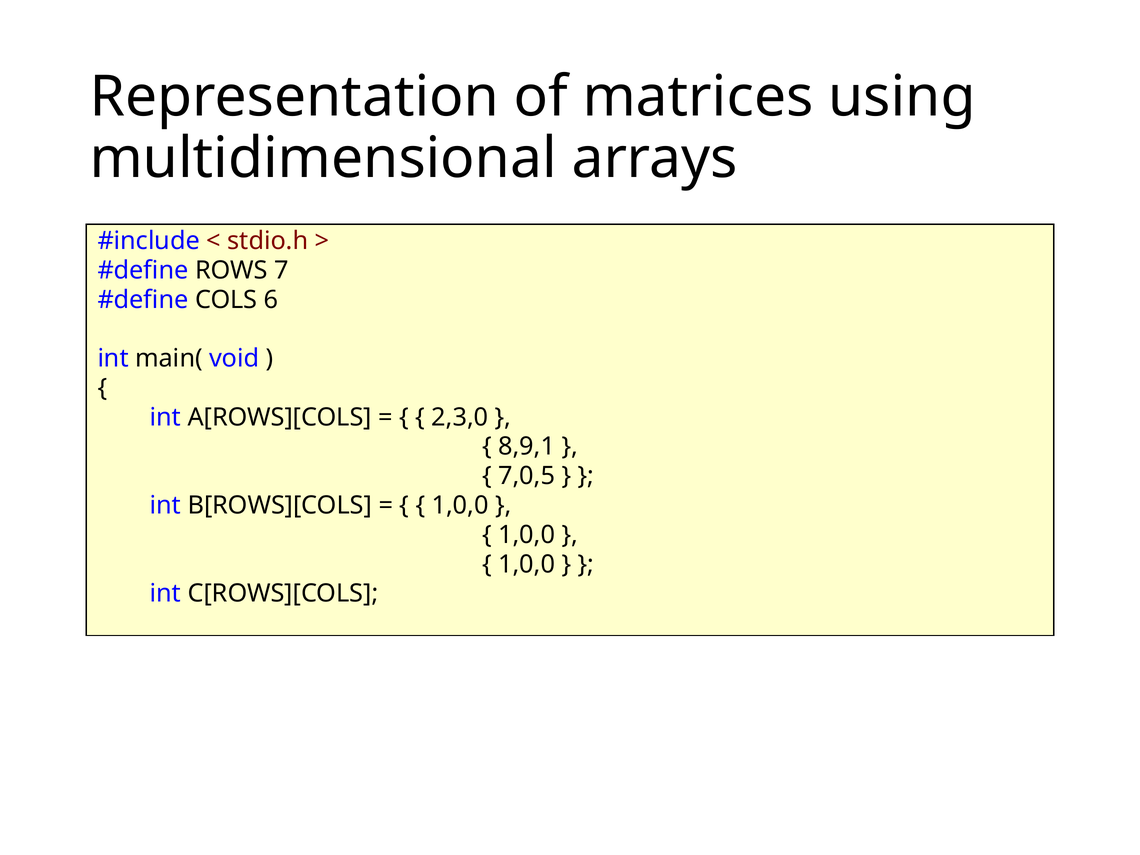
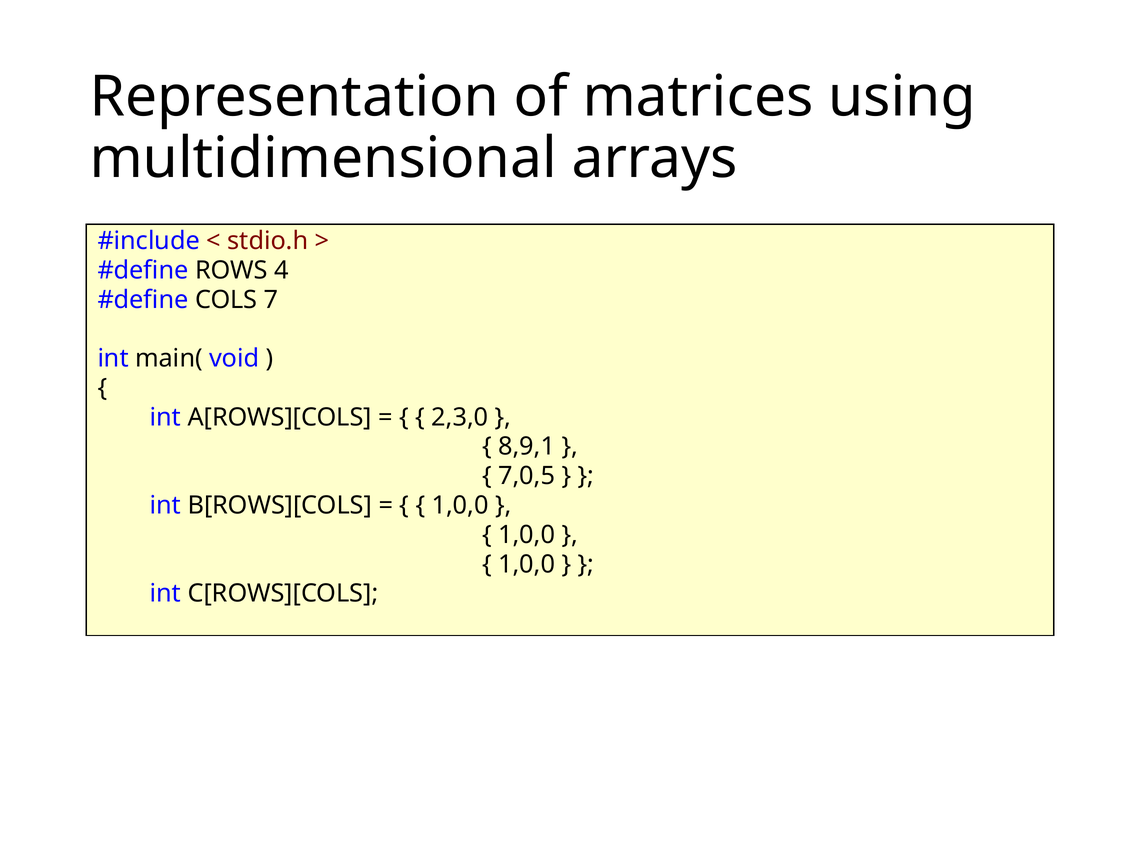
7: 7 -> 4
6: 6 -> 7
